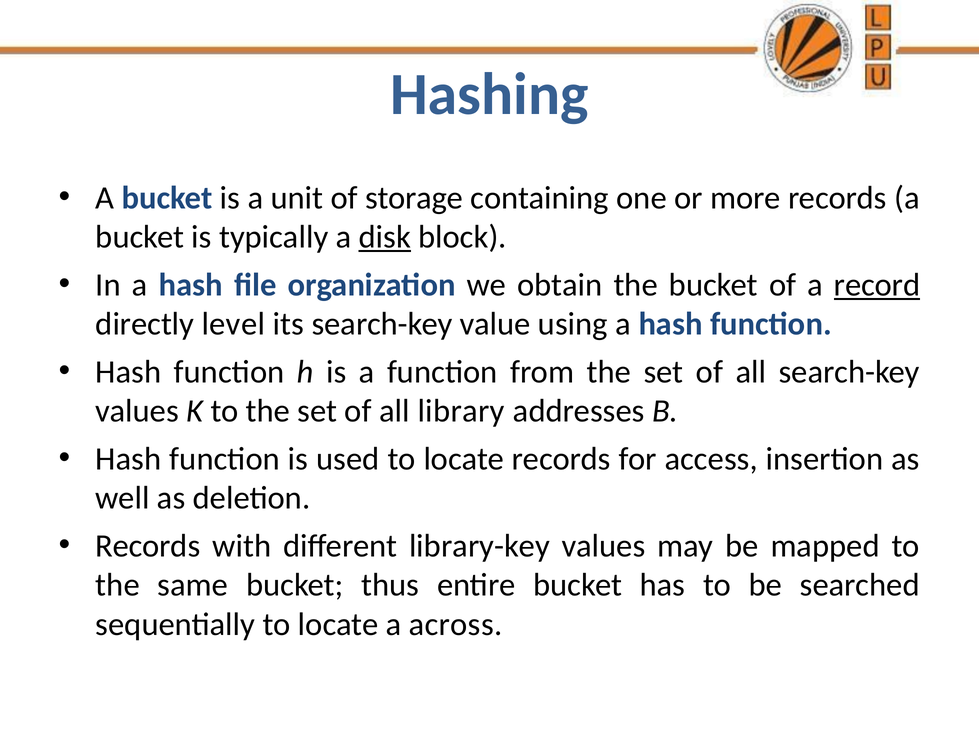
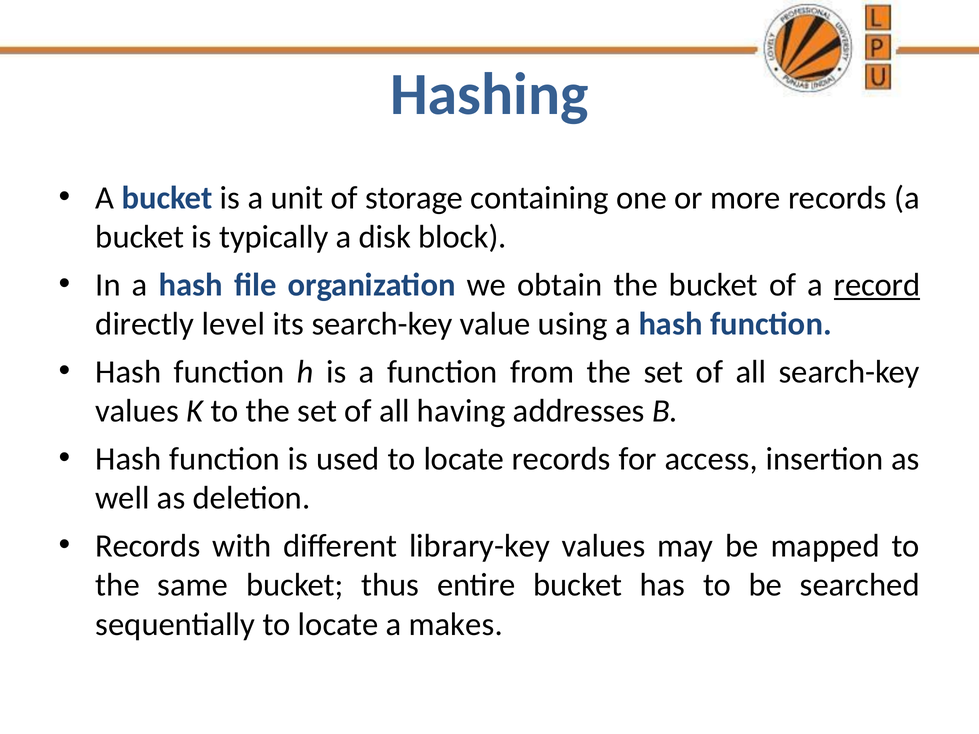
disk underline: present -> none
library: library -> having
across: across -> makes
